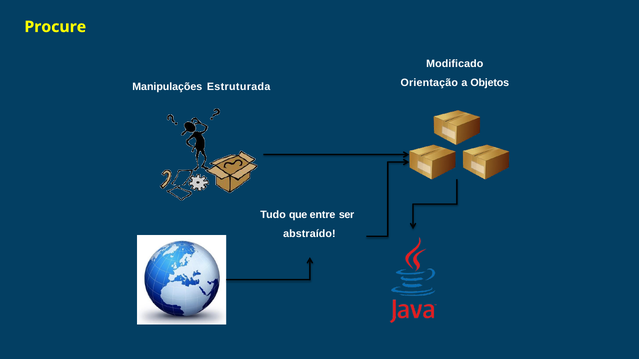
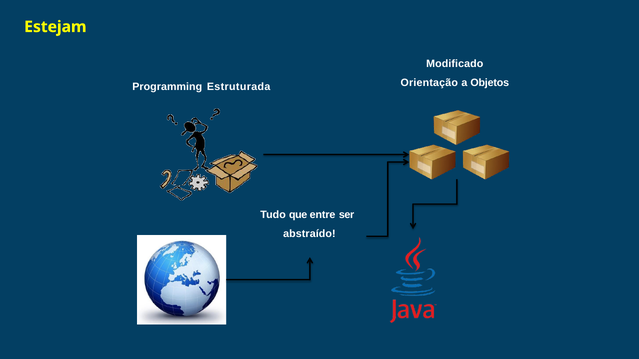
Procure: Procure -> Estejam
Manipulações: Manipulações -> Programming
